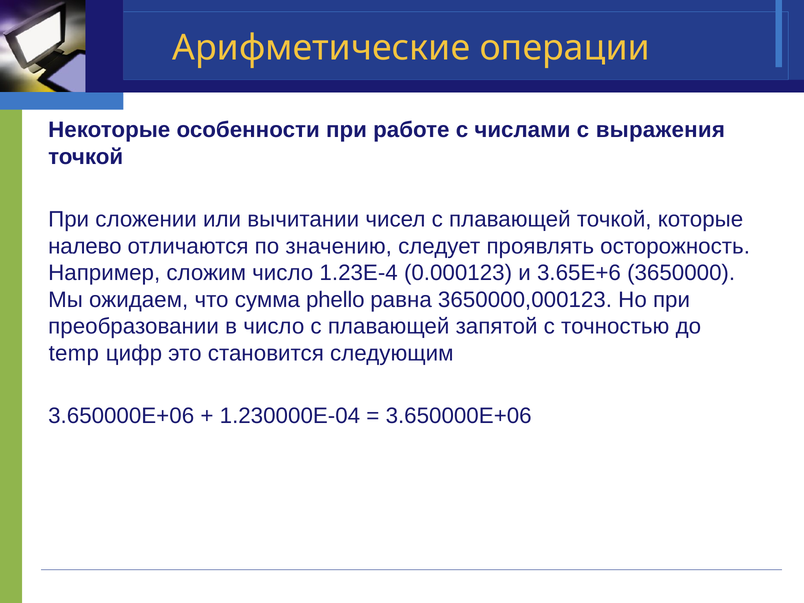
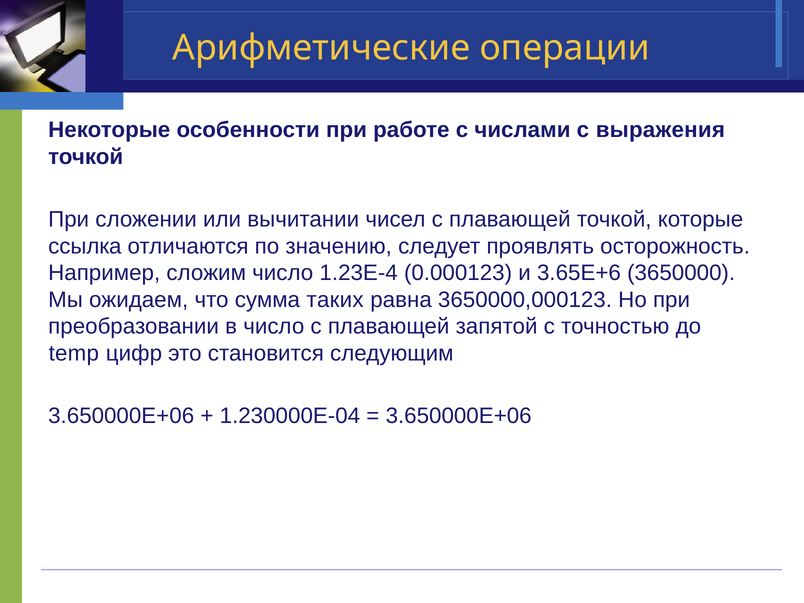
налево: налево -> ссылка
phello: phello -> таких
